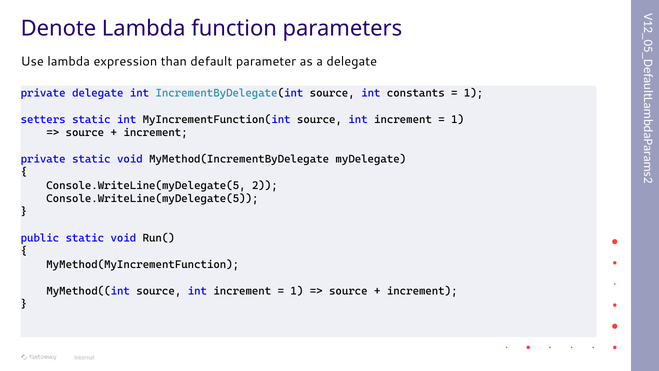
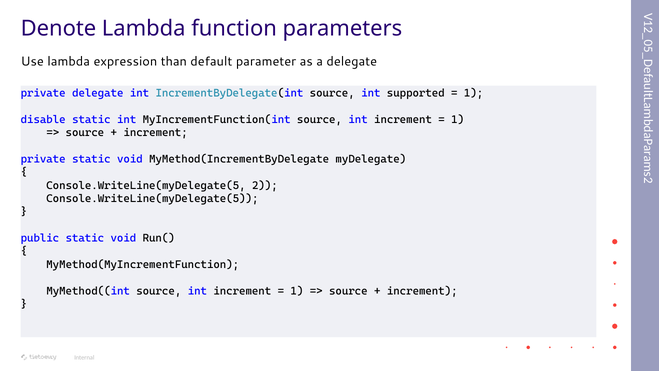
constants: constants -> supported
setters: setters -> disable
